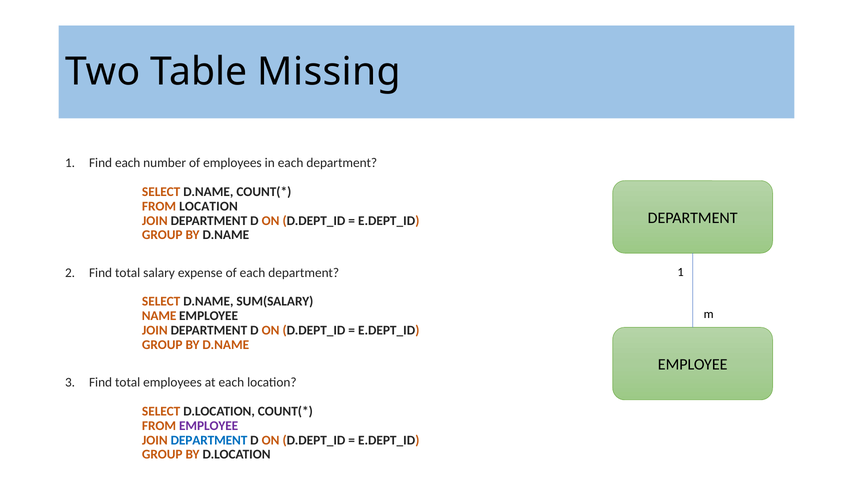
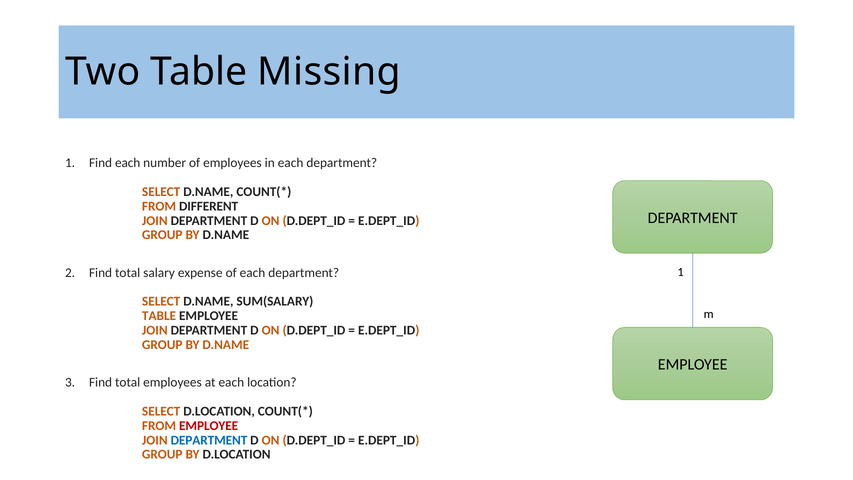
FROM LOCATION: LOCATION -> DIFFERENT
NAME at (159, 316): NAME -> TABLE
EMPLOYEE at (209, 426) colour: purple -> red
